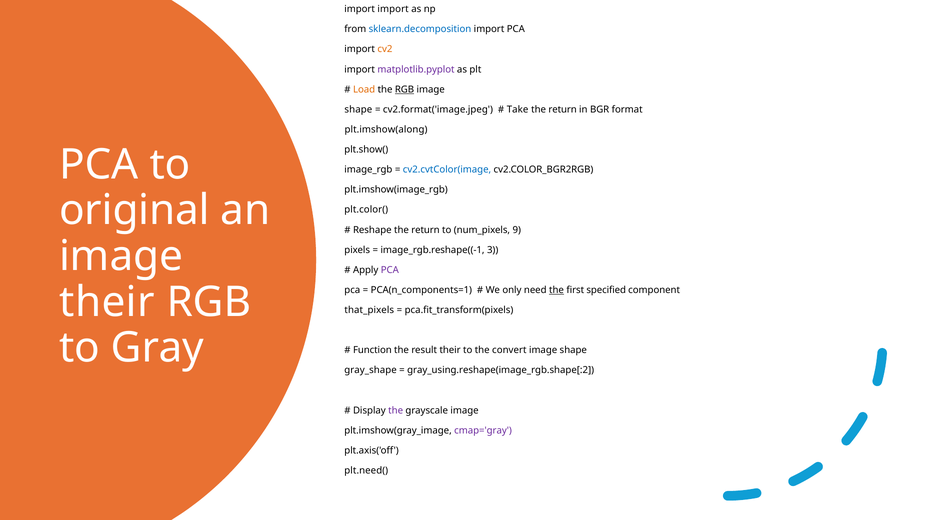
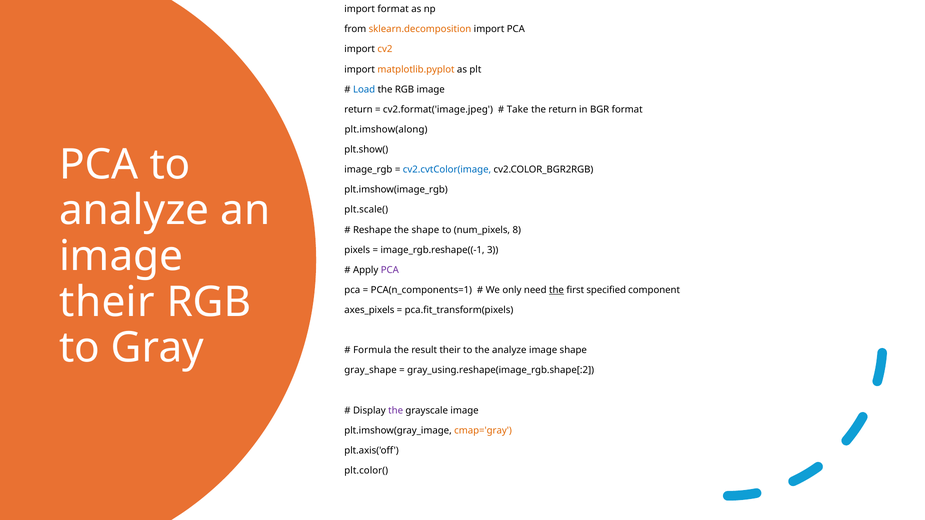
import import: import -> format
sklearn.decomposition colour: blue -> orange
matplotlib.pyplot colour: purple -> orange
Load colour: orange -> blue
RGB at (404, 89) underline: present -> none
shape at (358, 110): shape -> return
original at (134, 211): original -> analyze
plt.color(: plt.color( -> plt.scale(
Reshape the return: return -> shape
9: 9 -> 8
that_pixels: that_pixels -> axes_pixels
Function: Function -> Formula
the convert: convert -> analyze
cmap='gray colour: purple -> orange
plt.need(: plt.need( -> plt.color(
